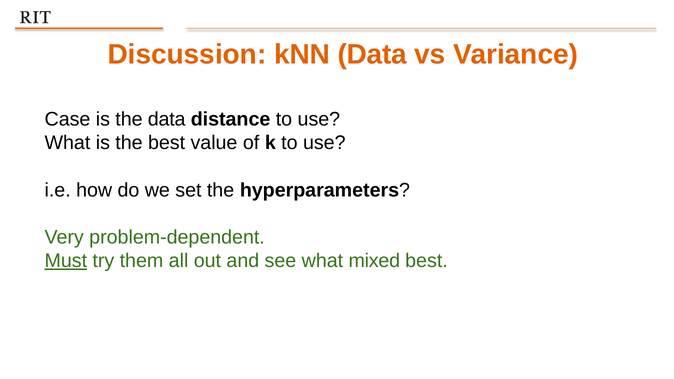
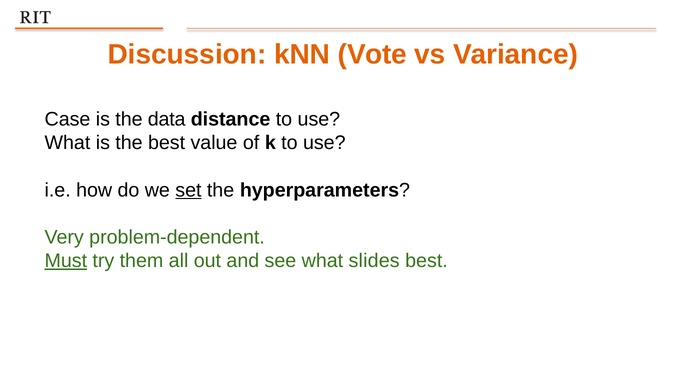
kNN Data: Data -> Vote
set underline: none -> present
mixed: mixed -> slides
